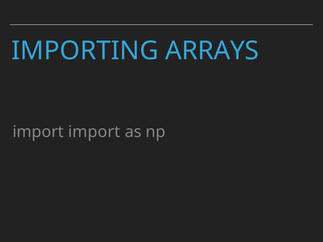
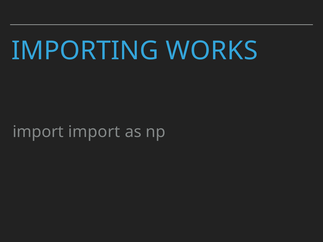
ARRAYS: ARRAYS -> WORKS
